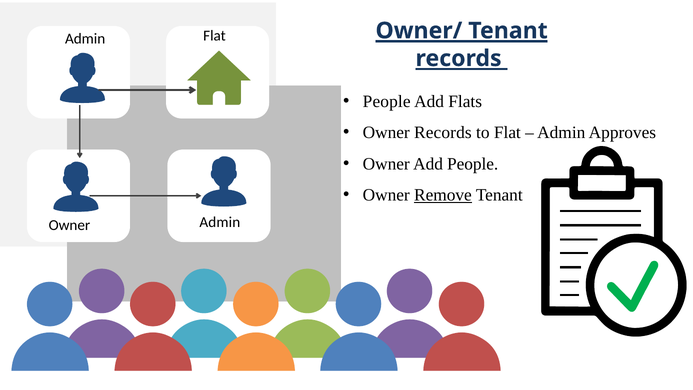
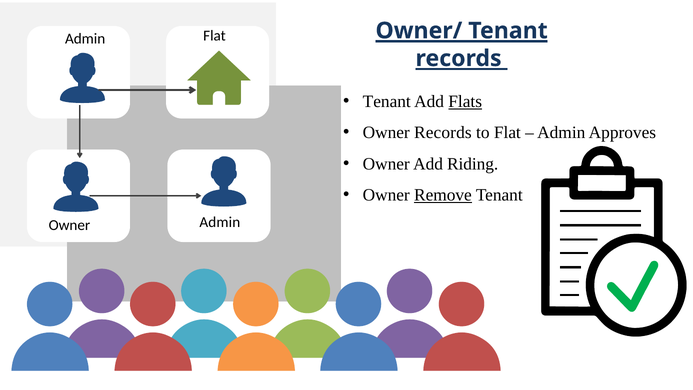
People at (387, 101): People -> Tenant
Flats underline: none -> present
Add People: People -> Riding
